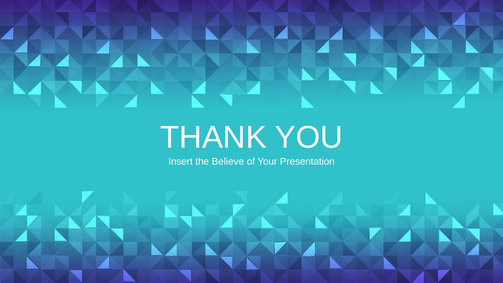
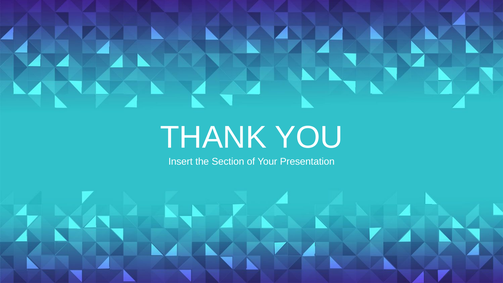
Believe: Believe -> Section
